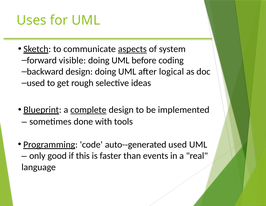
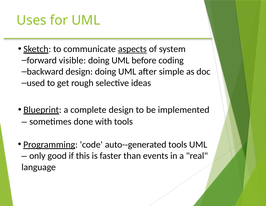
logical: logical -> simple
complete underline: present -> none
used at (178, 144): used -> tools
